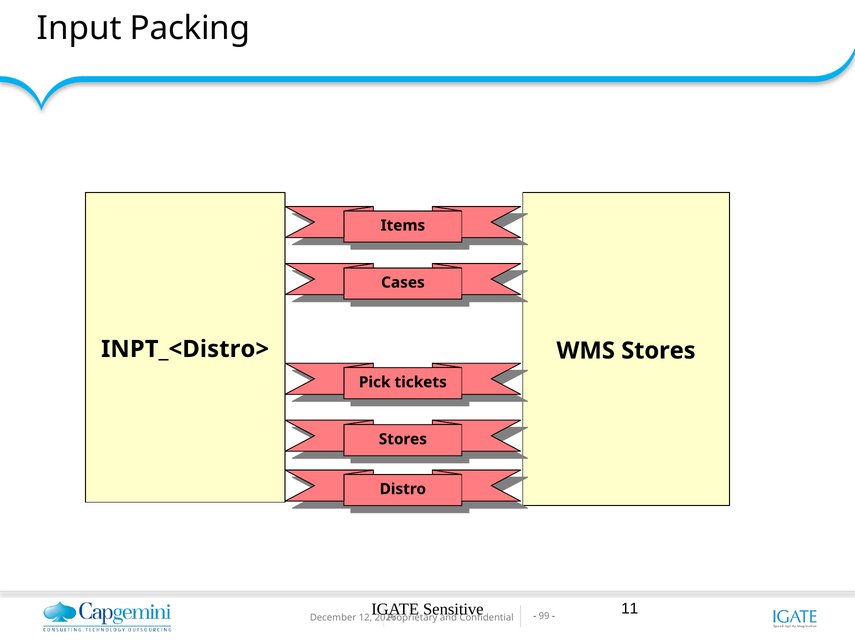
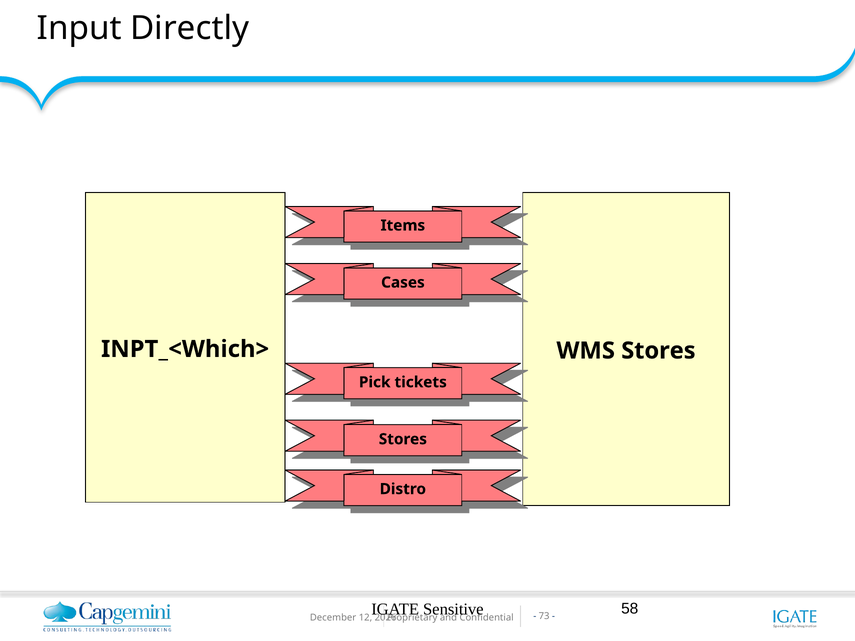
Packing: Packing -> Directly
INPT_<Distro>: INPT_<Distro> -> INPT_<Which>
11: 11 -> 58
99: 99 -> 73
